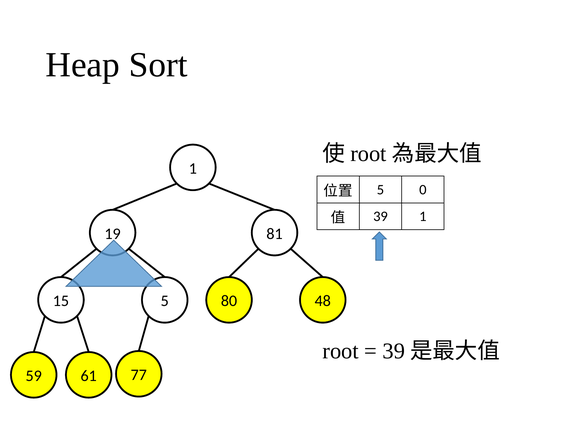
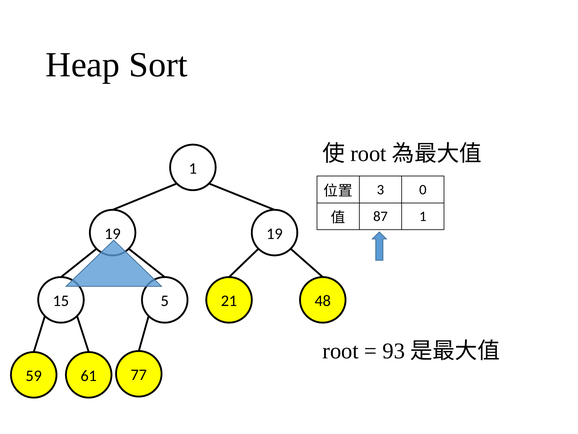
5 at (380, 189): 5 -> 3
39 at (380, 216): 39 -> 87
81 at (275, 233): 81 -> 19
80: 80 -> 21
39 at (394, 351): 39 -> 93
